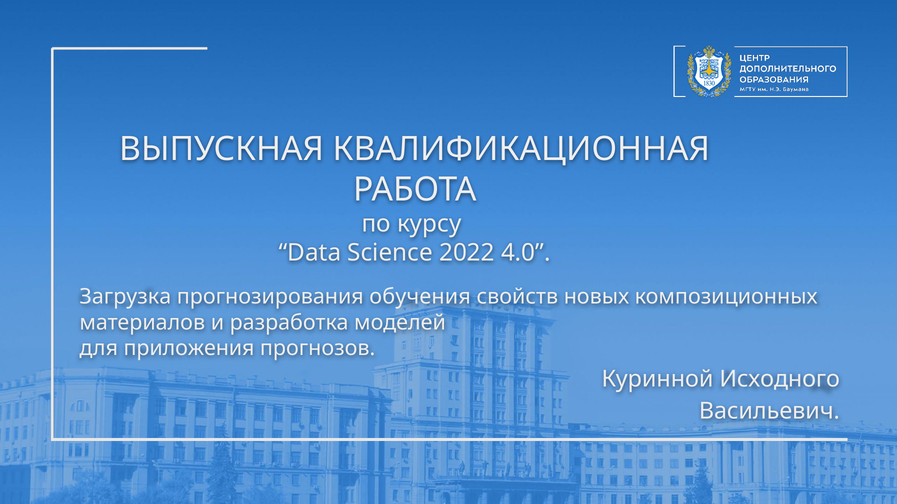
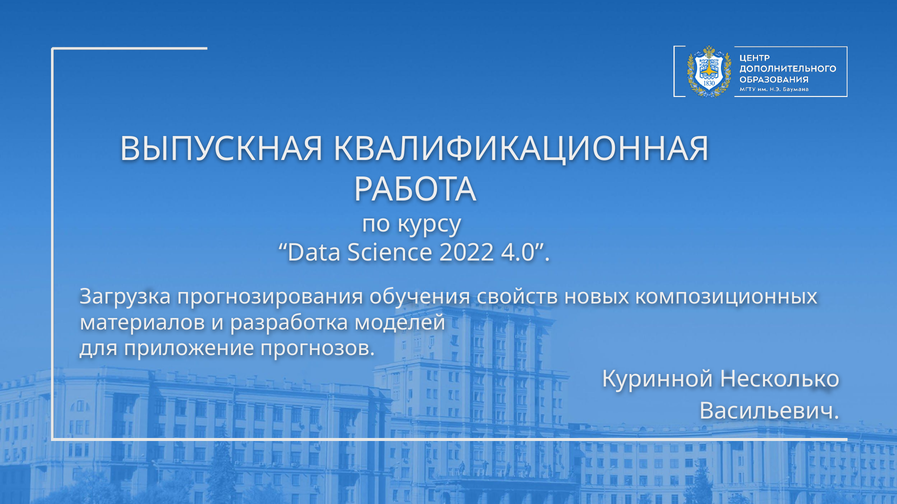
приложения: приложения -> приложение
Исходного: Исходного -> Несколько
